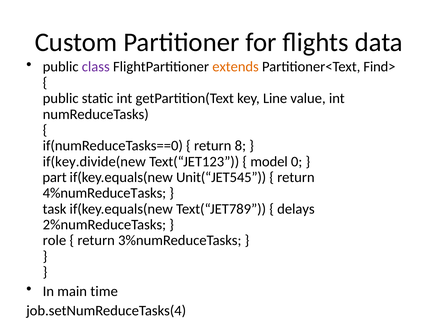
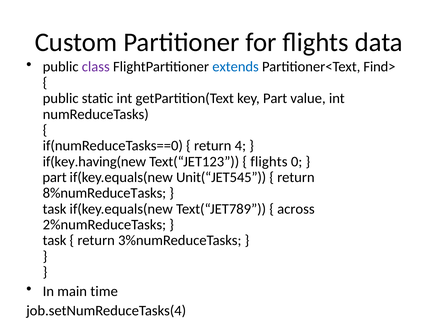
extends colour: orange -> blue
key Line: Line -> Part
8: 8 -> 4
if(key.divide(new: if(key.divide(new -> if(key.having(new
model at (269, 161): model -> flights
4%numReduceTasks: 4%numReduceTasks -> 8%numReduceTasks
delays: delays -> across
role at (54, 240): role -> task
